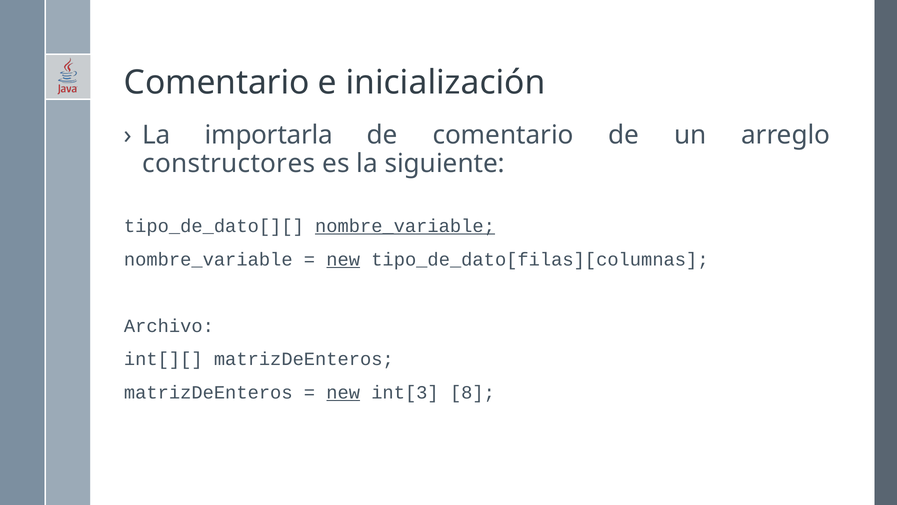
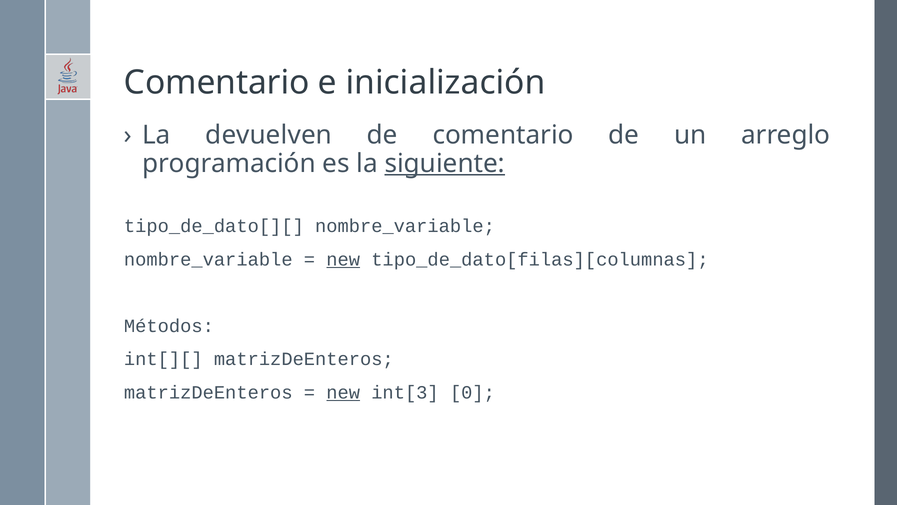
importarla: importarla -> devuelven
constructores: constructores -> programación
siguiente underline: none -> present
nombre_variable at (405, 226) underline: present -> none
Archivo: Archivo -> Métodos
8: 8 -> 0
